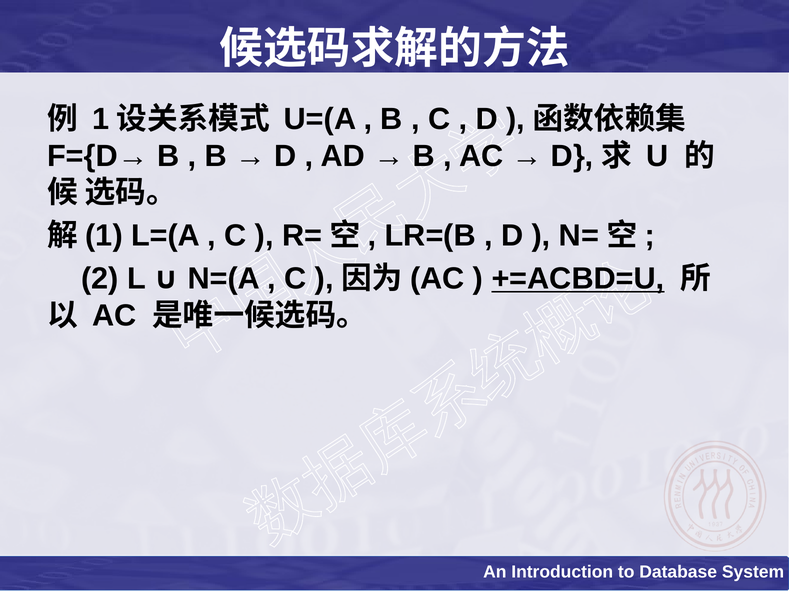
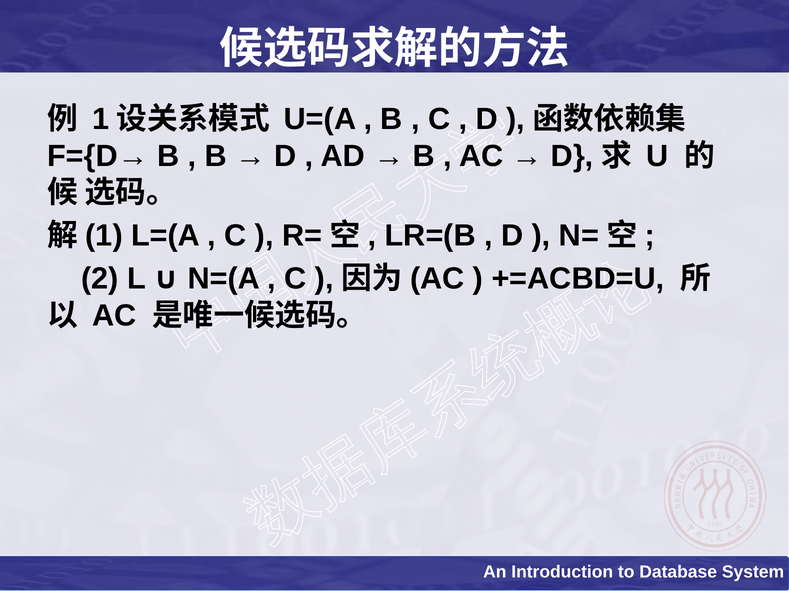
+=ACBD=U underline: present -> none
